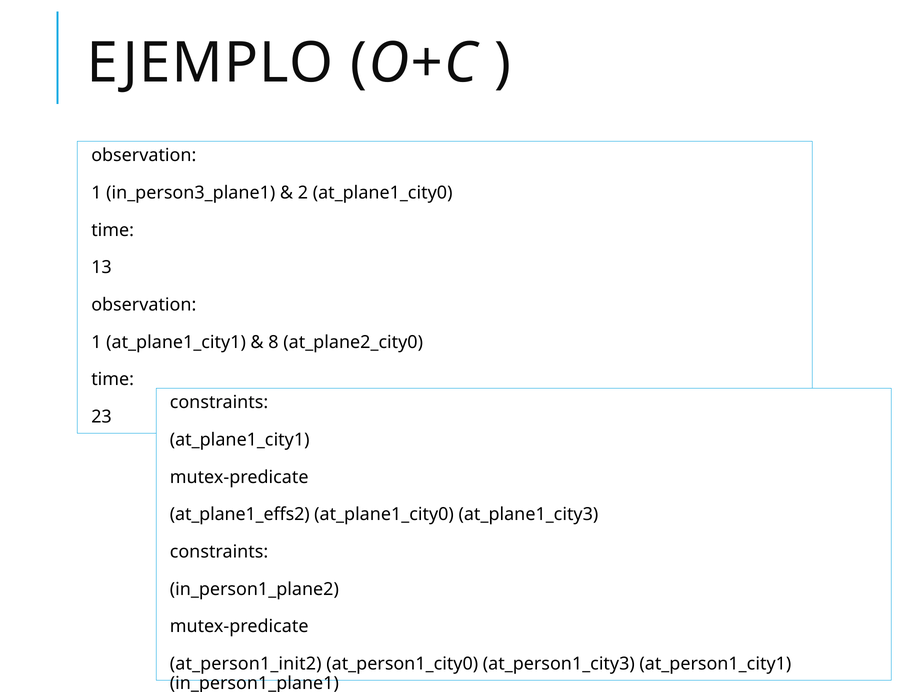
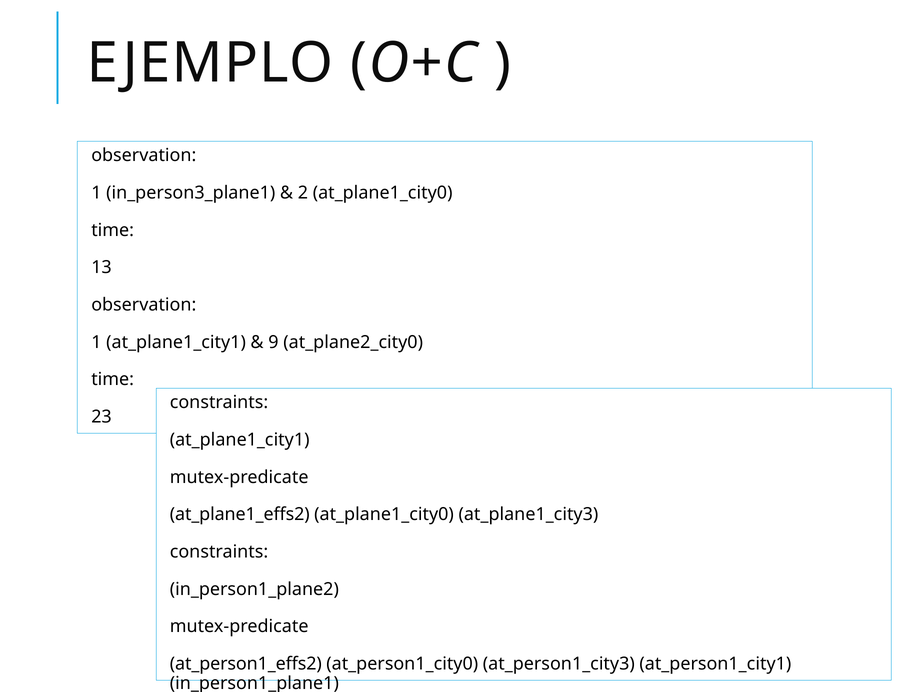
8: 8 -> 9
at_person1_init2: at_person1_init2 -> at_person1_effs2
